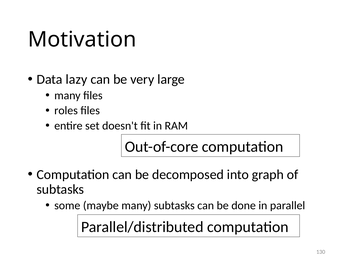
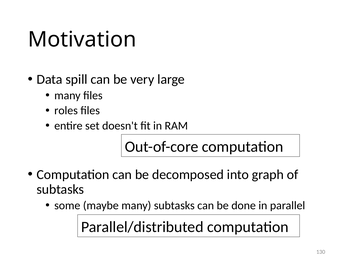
lazy: lazy -> spill
